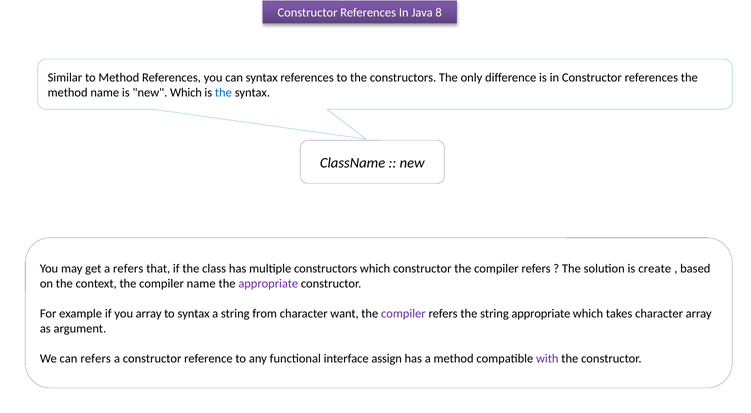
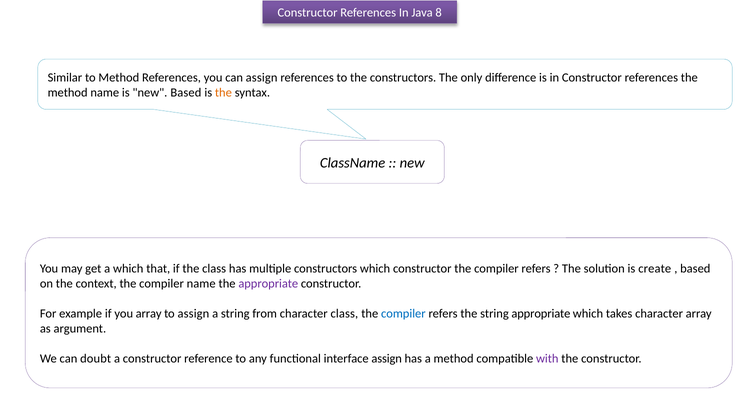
can syntax: syntax -> assign
new Which: Which -> Based
the at (223, 93) colour: blue -> orange
a refers: refers -> which
to syntax: syntax -> assign
character want: want -> class
compiler at (403, 314) colour: purple -> blue
can refers: refers -> doubt
